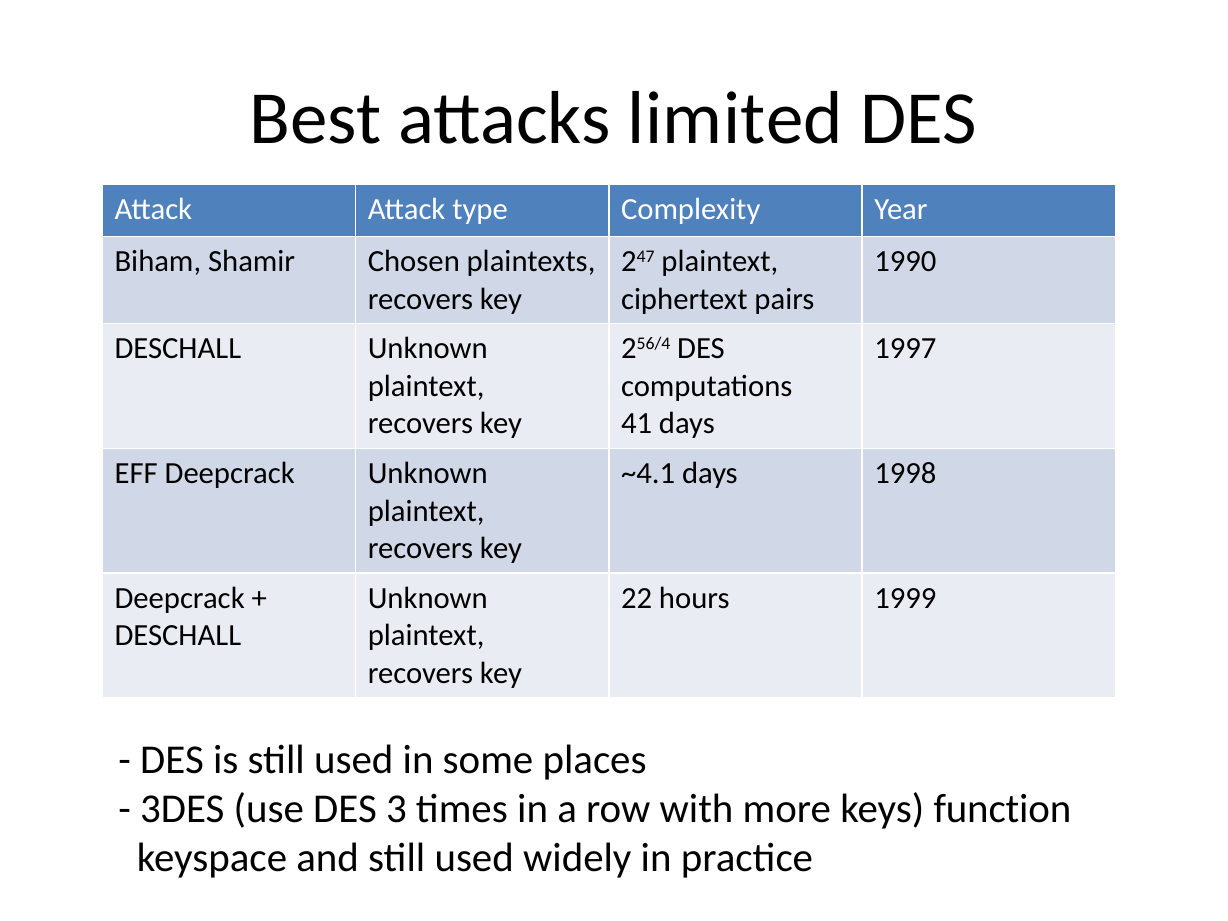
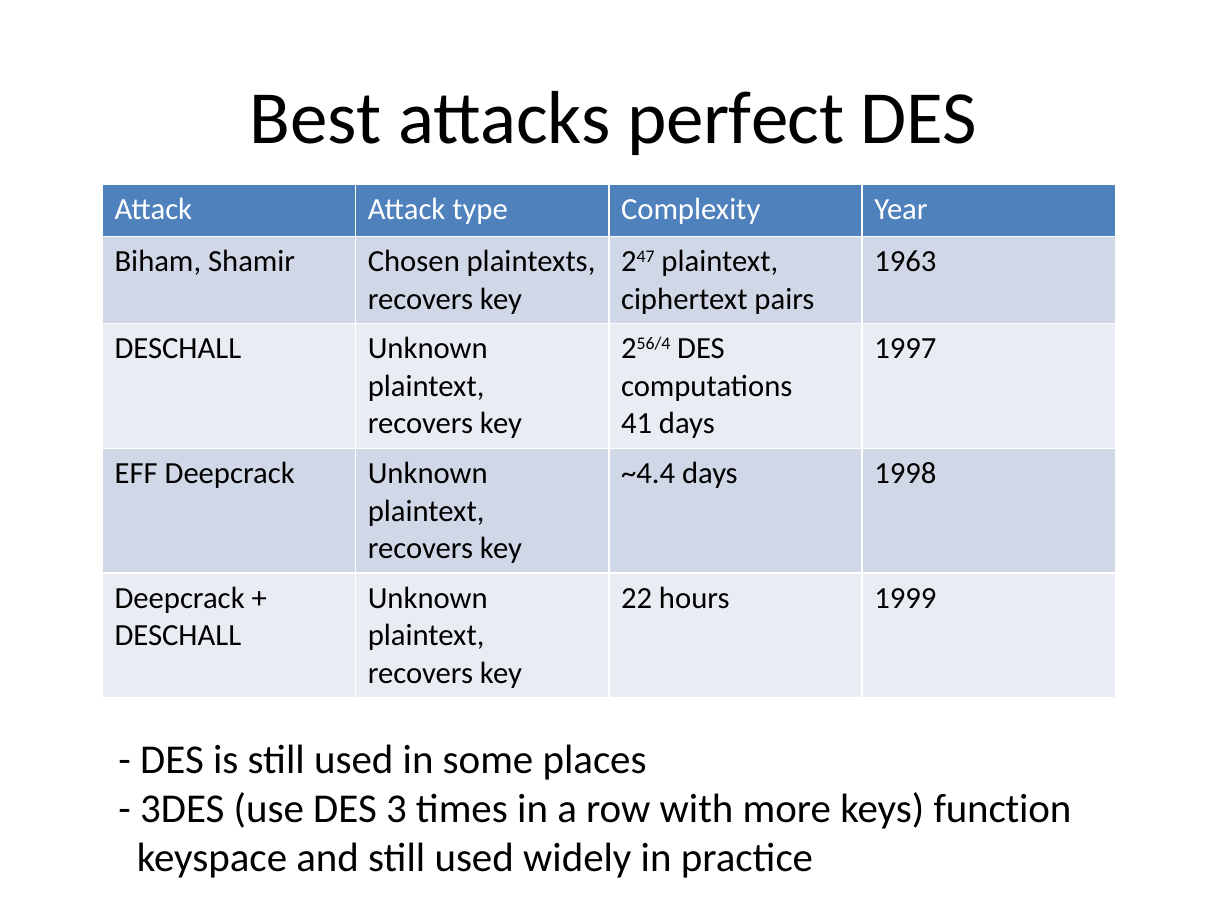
limited: limited -> perfect
1990: 1990 -> 1963
~4.1: ~4.1 -> ~4.4
